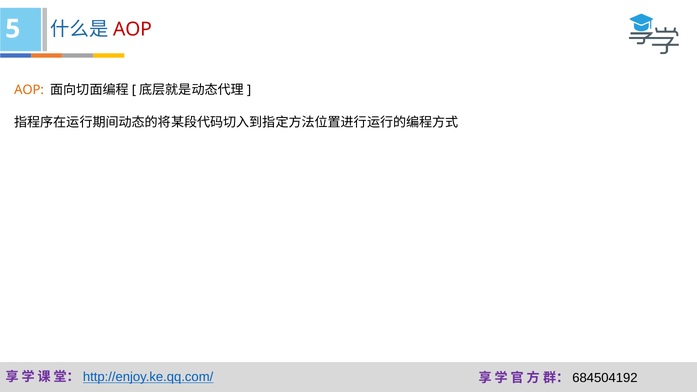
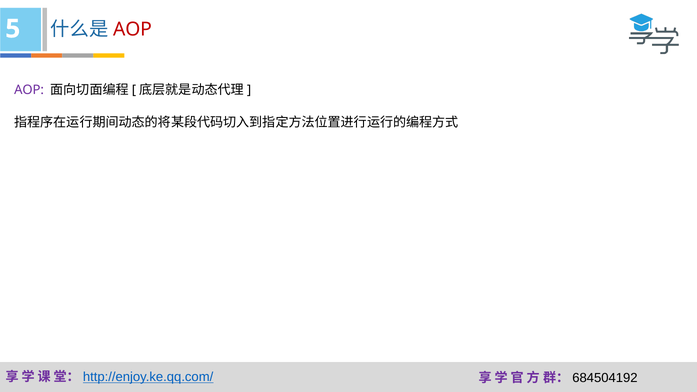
AOP at (29, 90) colour: orange -> purple
